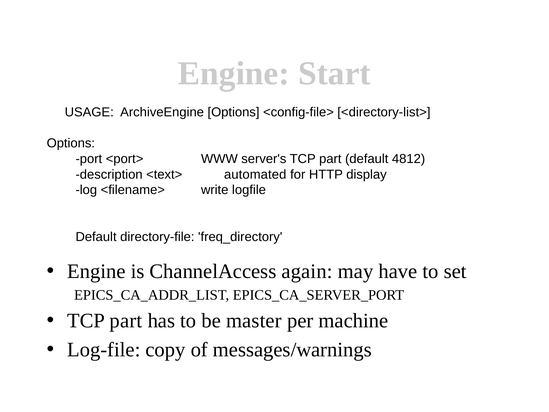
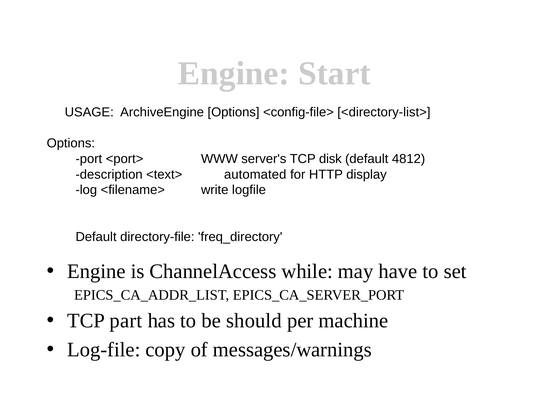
server's TCP part: part -> disk
again: again -> while
master: master -> should
